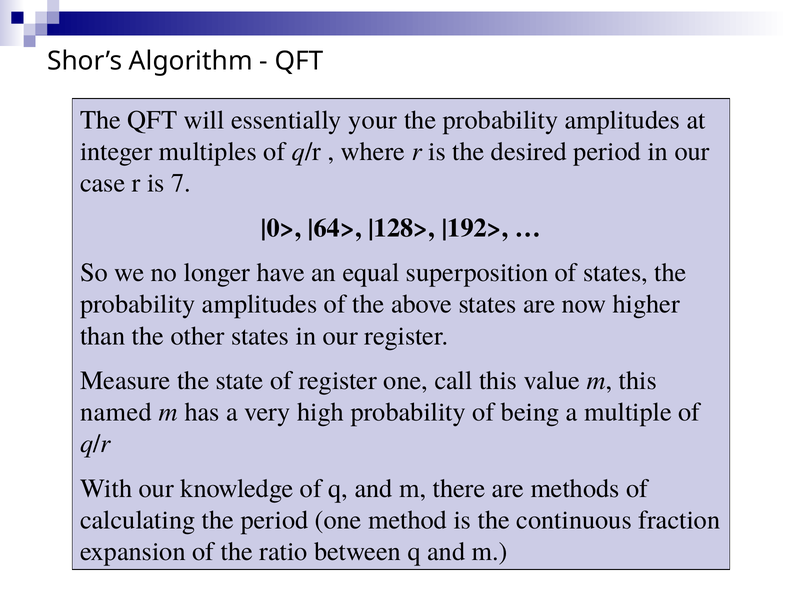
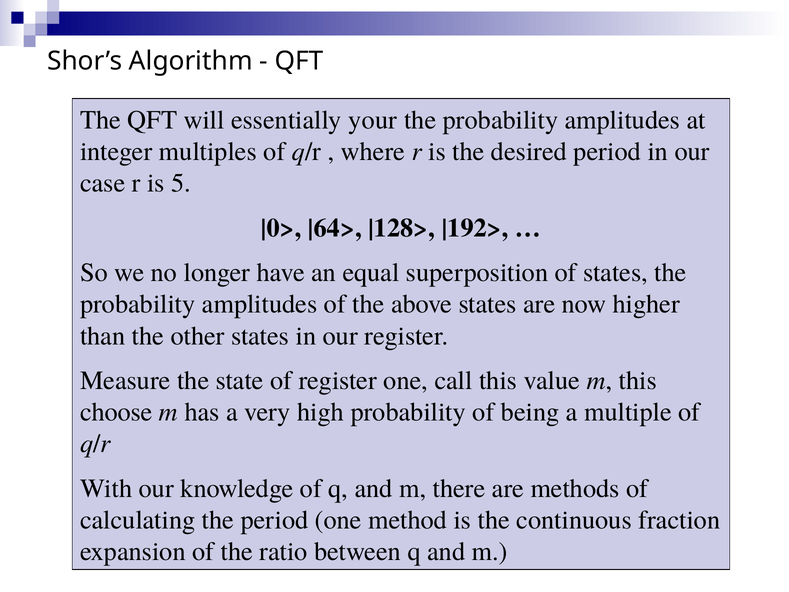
7: 7 -> 5
named: named -> choose
